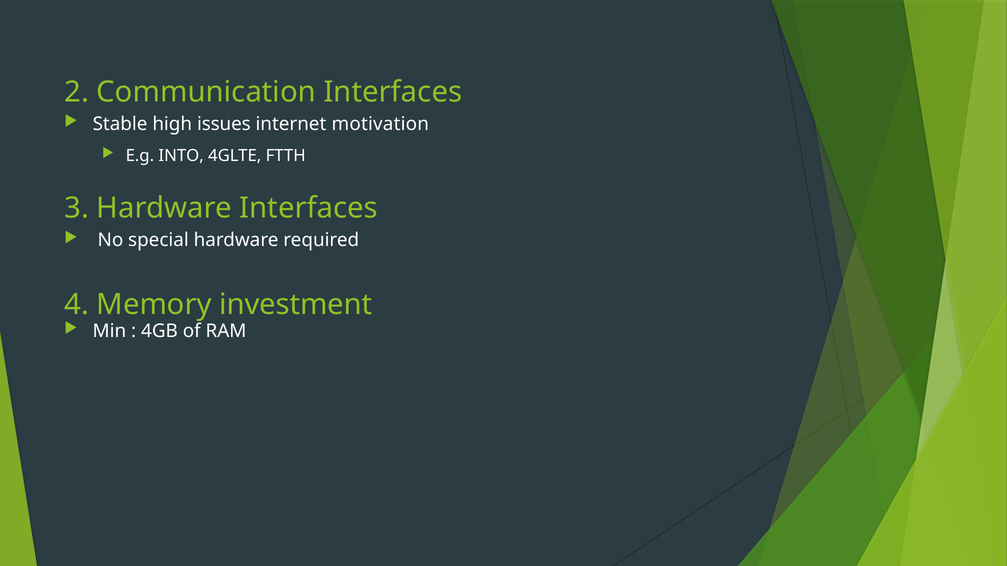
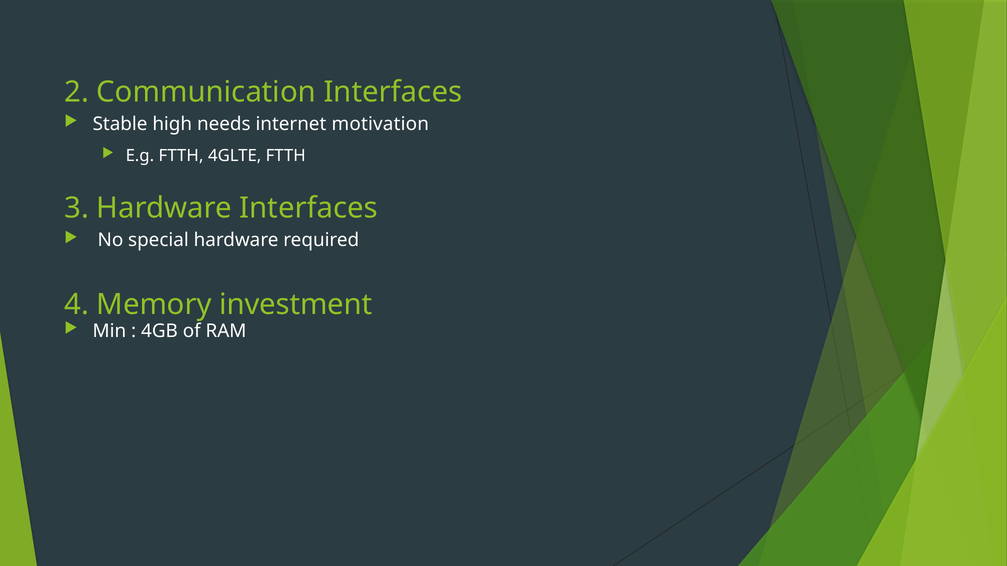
issues: issues -> needs
E.g INTO: INTO -> FTTH
